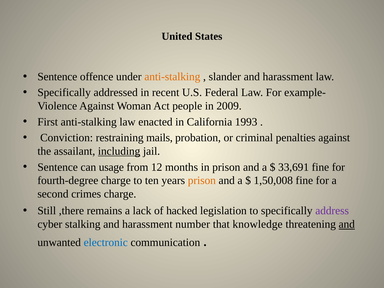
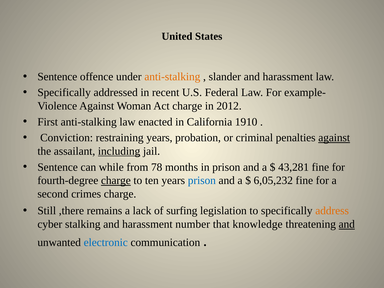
Act people: people -> charge
2009: 2009 -> 2012
1993: 1993 -> 1910
restraining mails: mails -> years
against at (334, 138) underline: none -> present
usage: usage -> while
12: 12 -> 78
33,691: 33,691 -> 43,281
charge at (116, 181) underline: none -> present
prison at (202, 181) colour: orange -> blue
1,50,008: 1,50,008 -> 6,05,232
hacked: hacked -> surfing
address colour: purple -> orange
